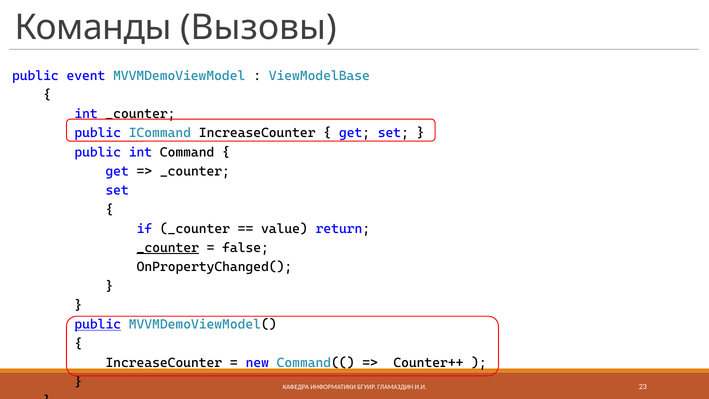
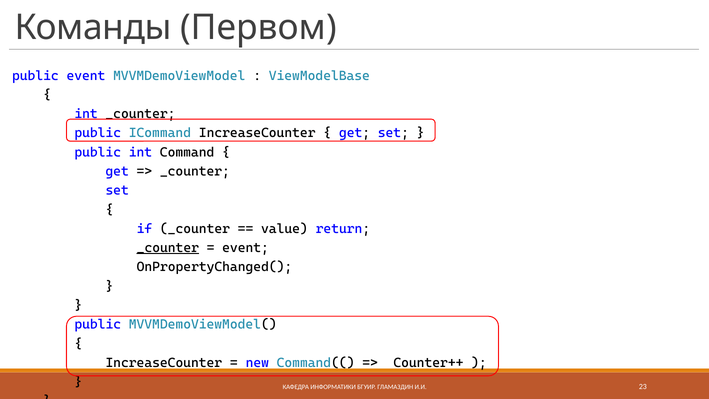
Вызовы: Вызовы -> Первом
false at (246, 248): false -> event
public at (98, 324) underline: present -> none
